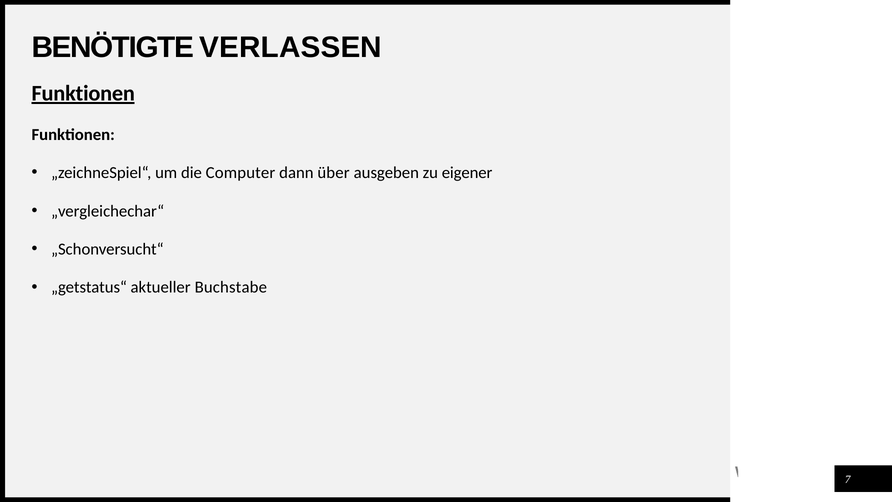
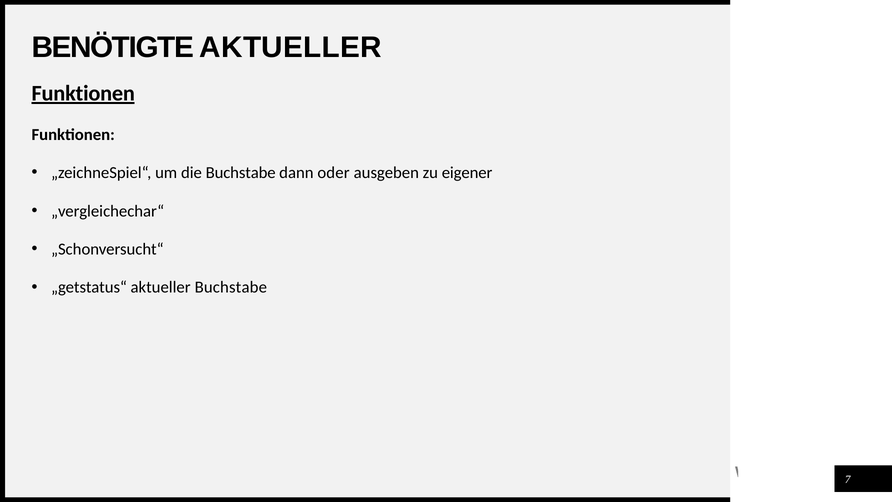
BENÖTIGTE VERLASSEN: VERLASSEN -> AKTUELLER
die Computer: Computer -> Buchstabe
über: über -> oder
